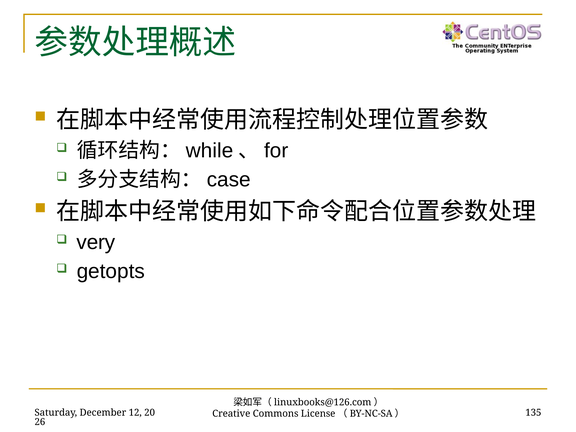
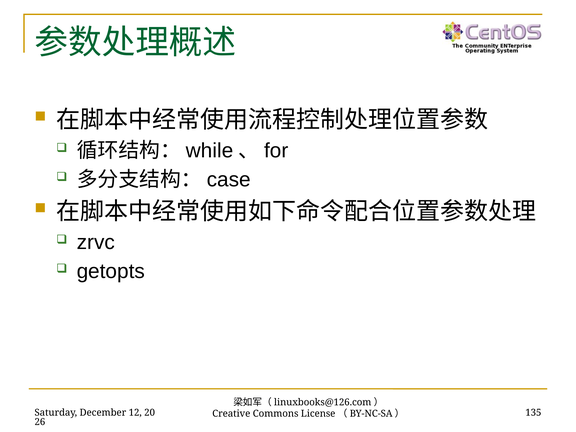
very: very -> zrvc
